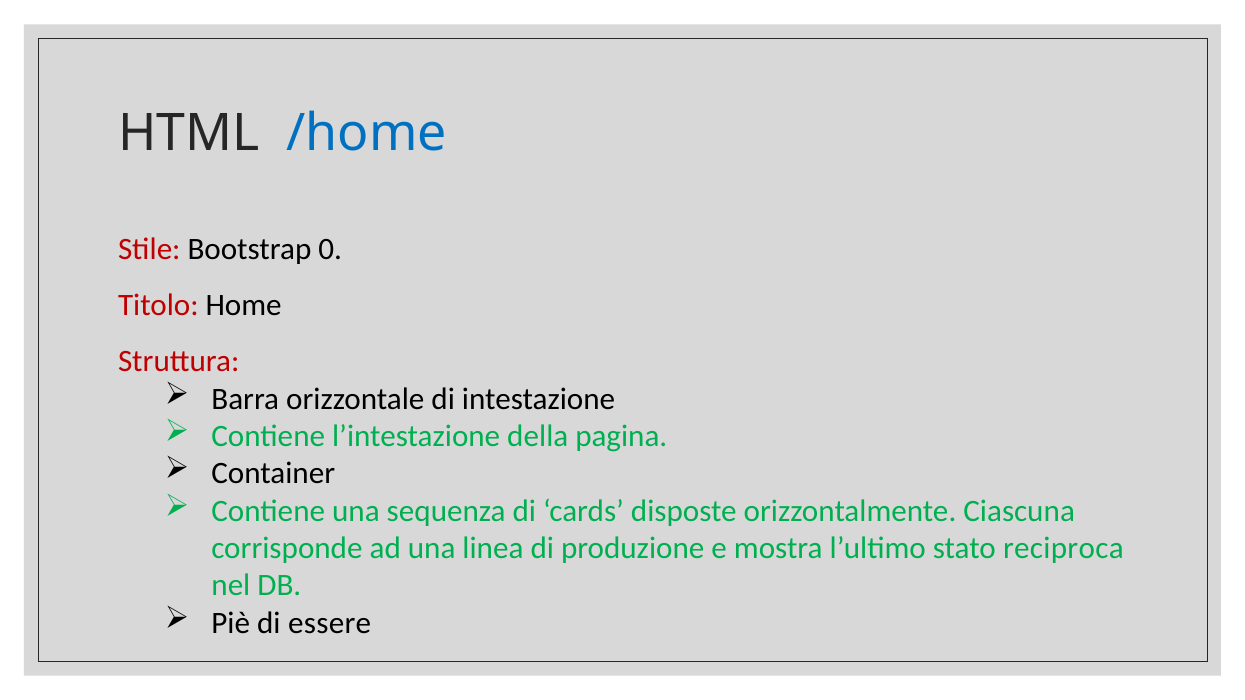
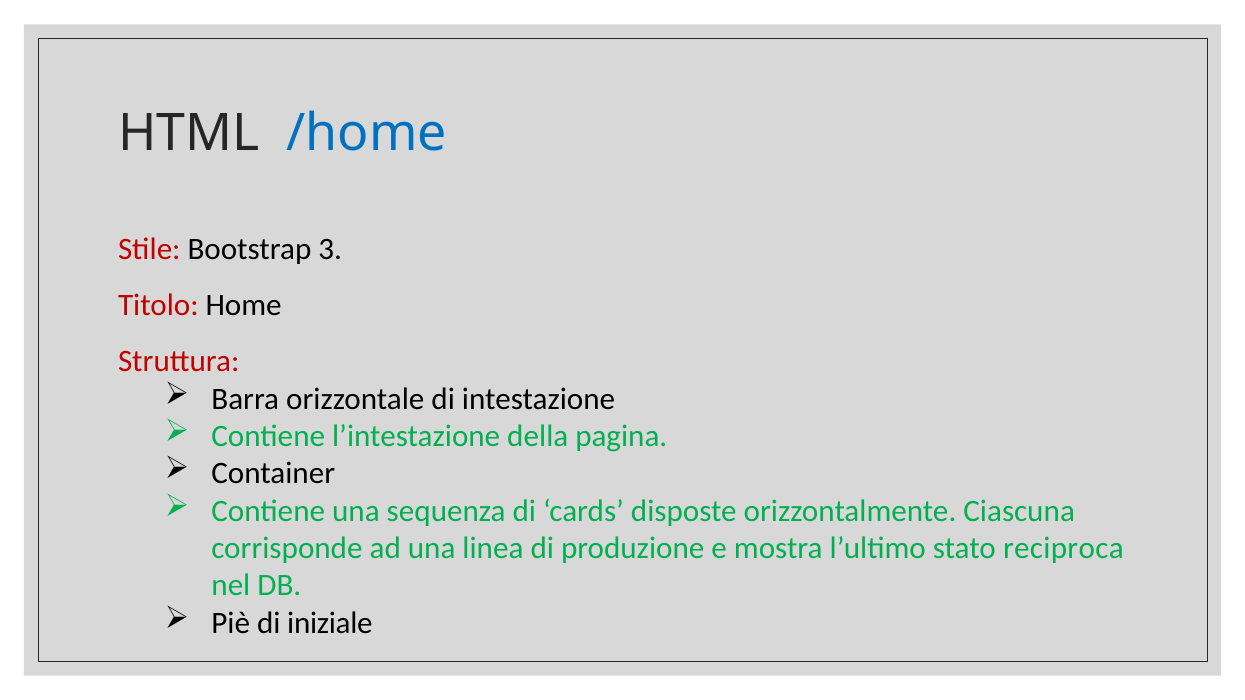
0: 0 -> 3
essere: essere -> iniziale
